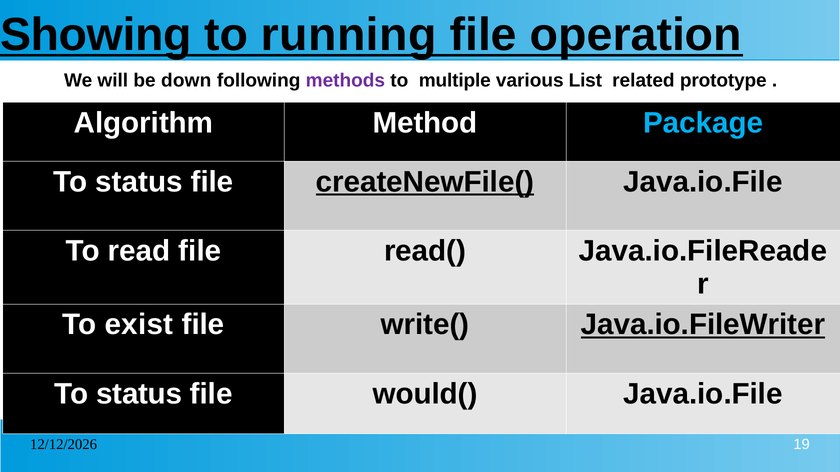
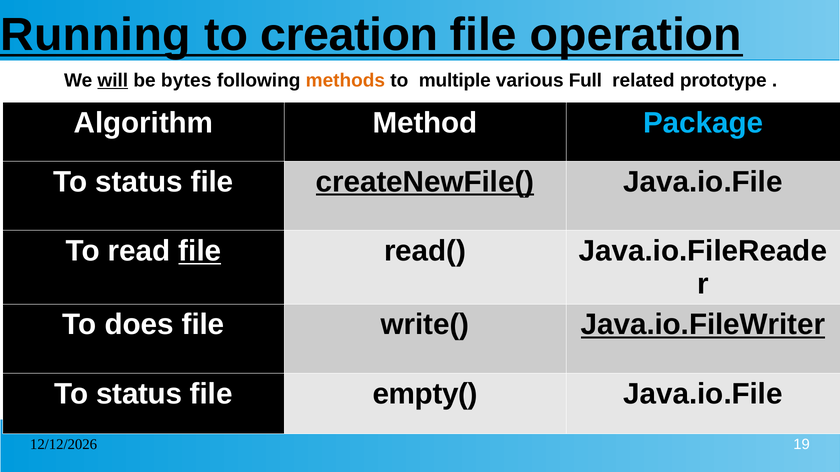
Showing: Showing -> Running
running: running -> creation
will underline: none -> present
down: down -> bytes
methods colour: purple -> orange
List: List -> Full
file at (200, 251) underline: none -> present
exist: exist -> does
would(: would( -> empty(
